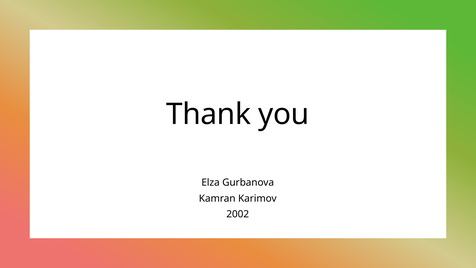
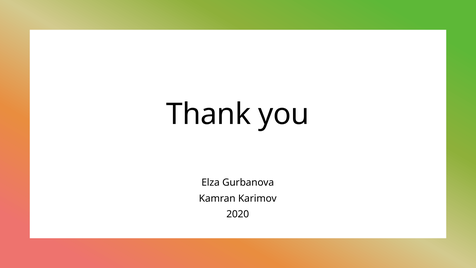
2002: 2002 -> 2020
